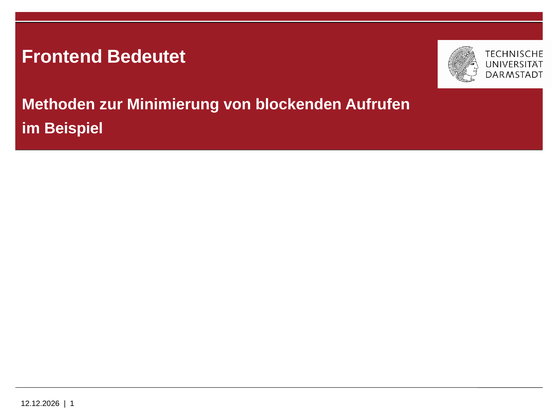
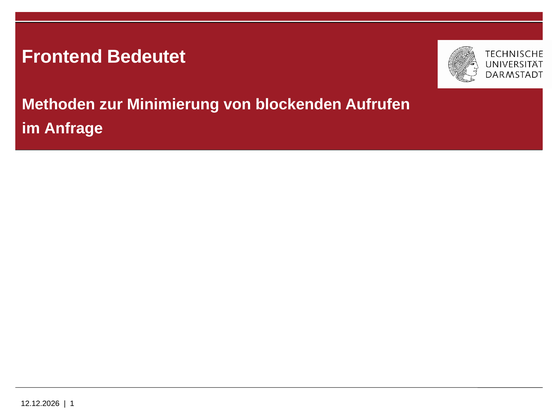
Beispiel: Beispiel -> Anfrage
